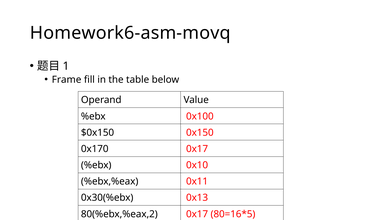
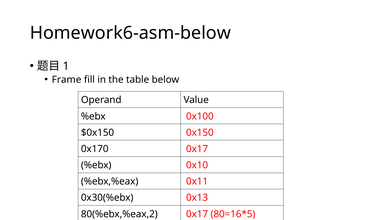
Homework6-asm-movq: Homework6-asm-movq -> Homework6-asm-below
